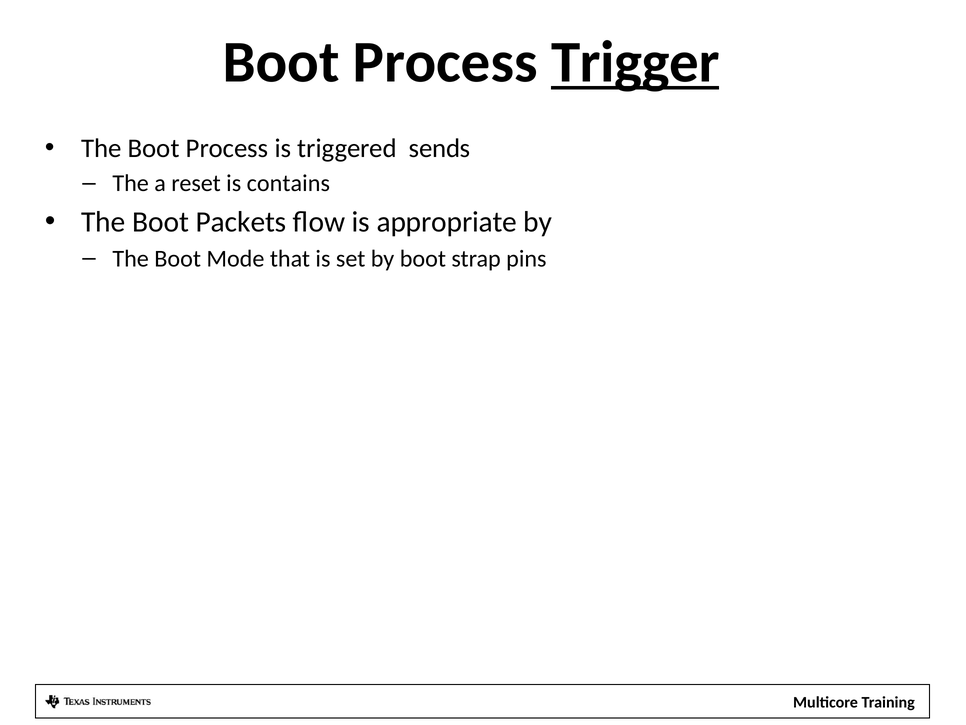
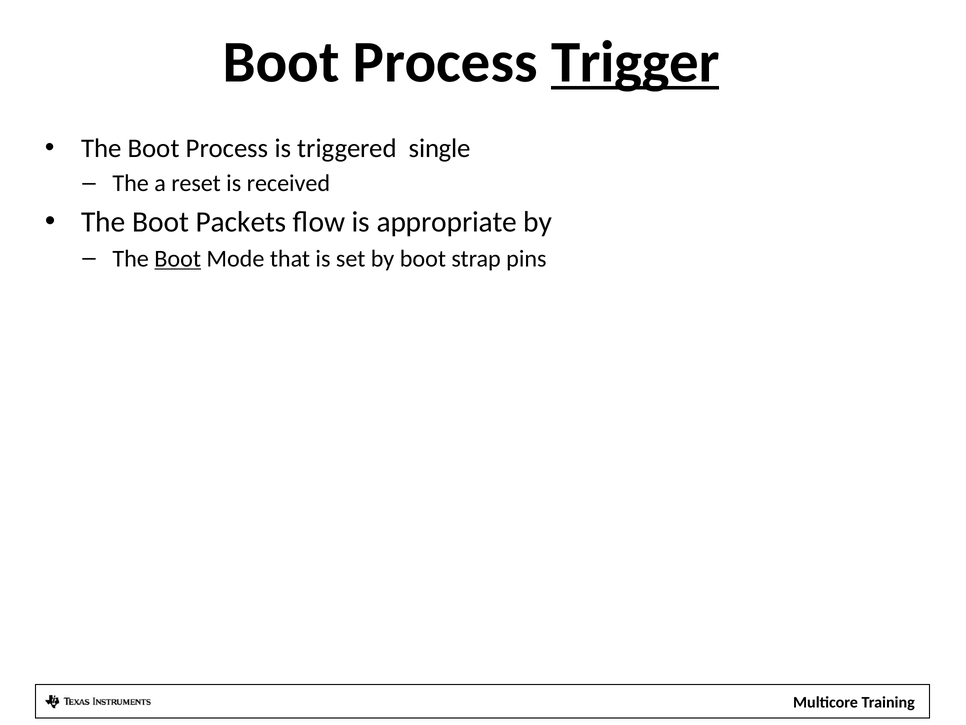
sends: sends -> single
contains: contains -> received
Boot at (178, 258) underline: none -> present
